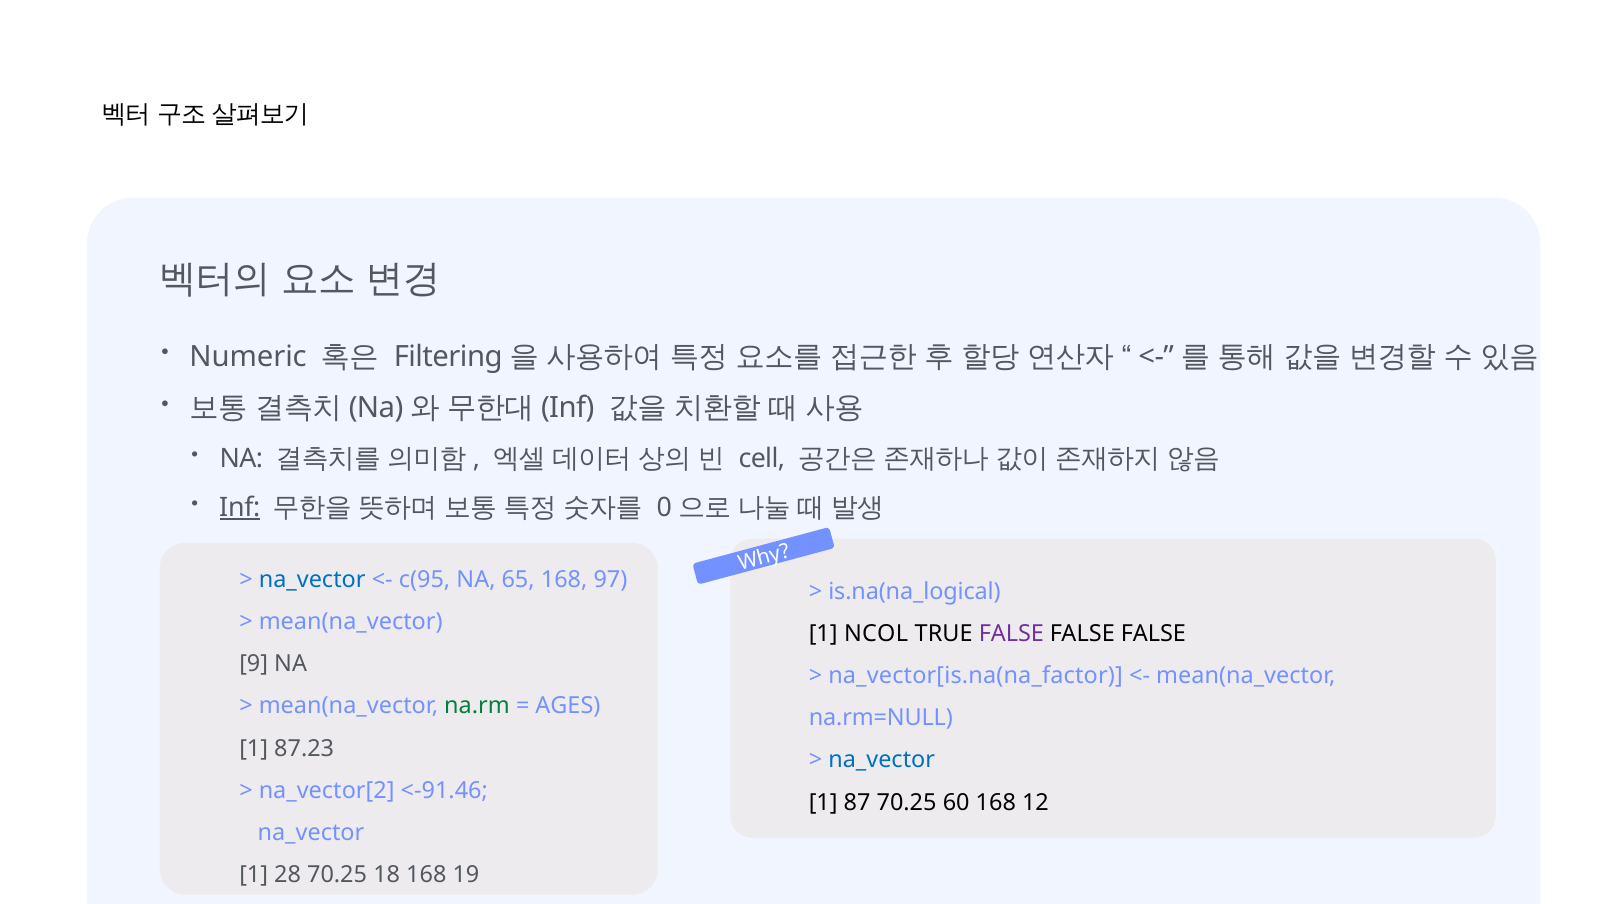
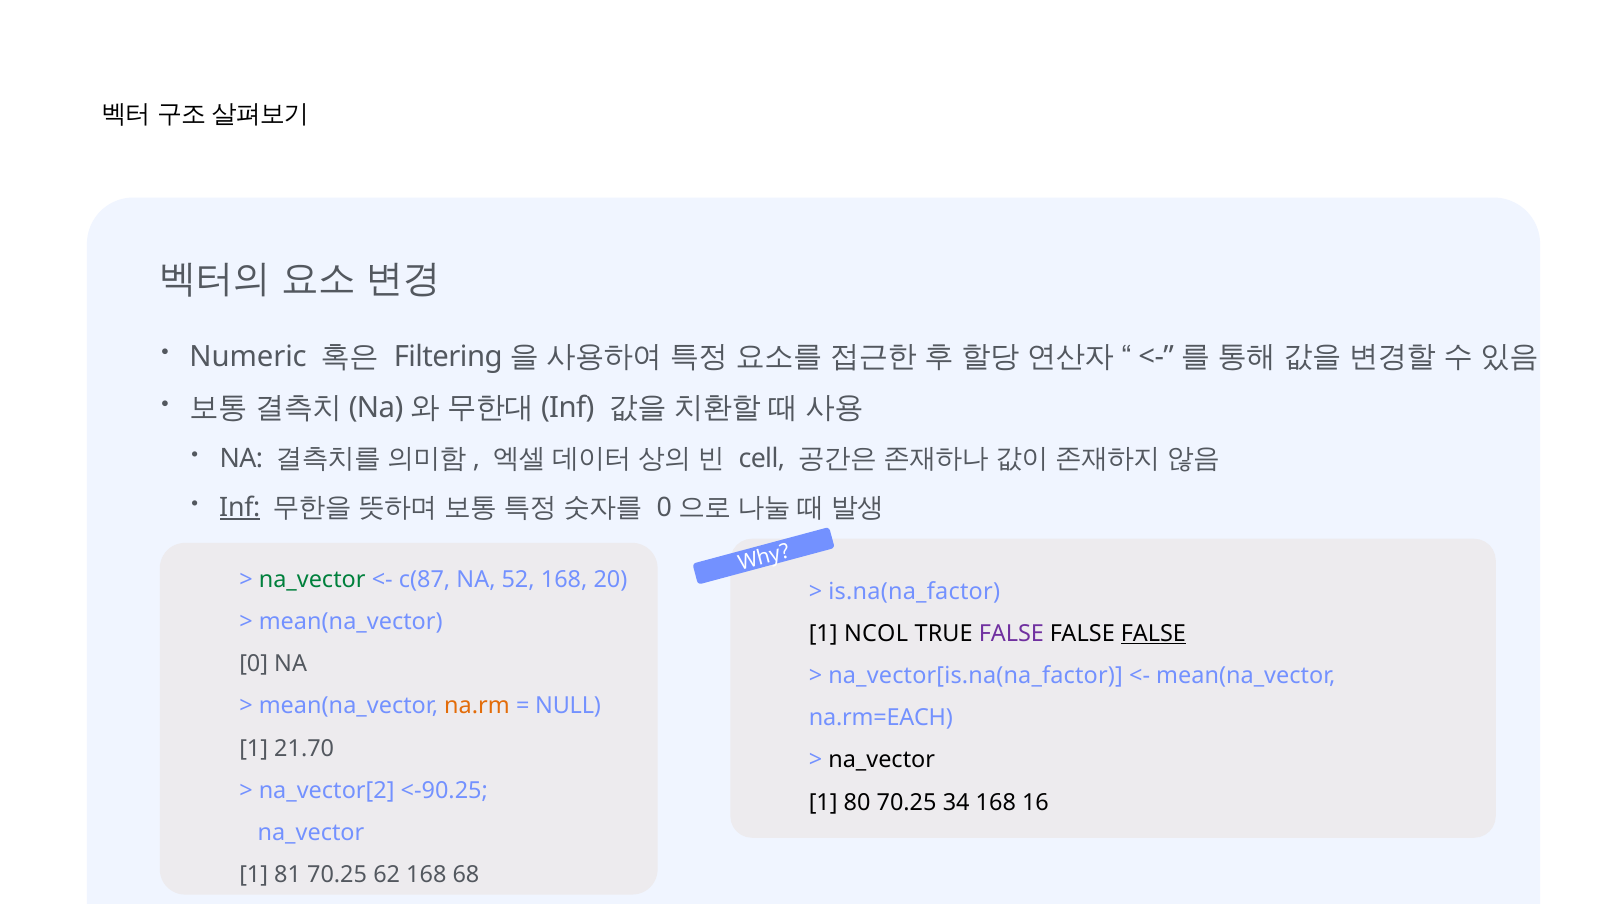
na_vector at (312, 580) colour: blue -> green
c(95: c(95 -> c(87
65: 65 -> 52
97: 97 -> 20
is.na(na_logical: is.na(na_logical -> is.na(na_factor
FALSE at (1153, 634) underline: none -> present
9: 9 -> 0
na.rm colour: green -> orange
AGES: AGES -> NULL
na.rm=NULL: na.rm=NULL -> na.rm=EACH
87.23: 87.23 -> 21.70
na_vector at (882, 760) colour: blue -> black
<-91.46: <-91.46 -> <-90.25
87: 87 -> 80
60: 60 -> 34
12: 12 -> 16
28: 28 -> 81
18: 18 -> 62
19: 19 -> 68
